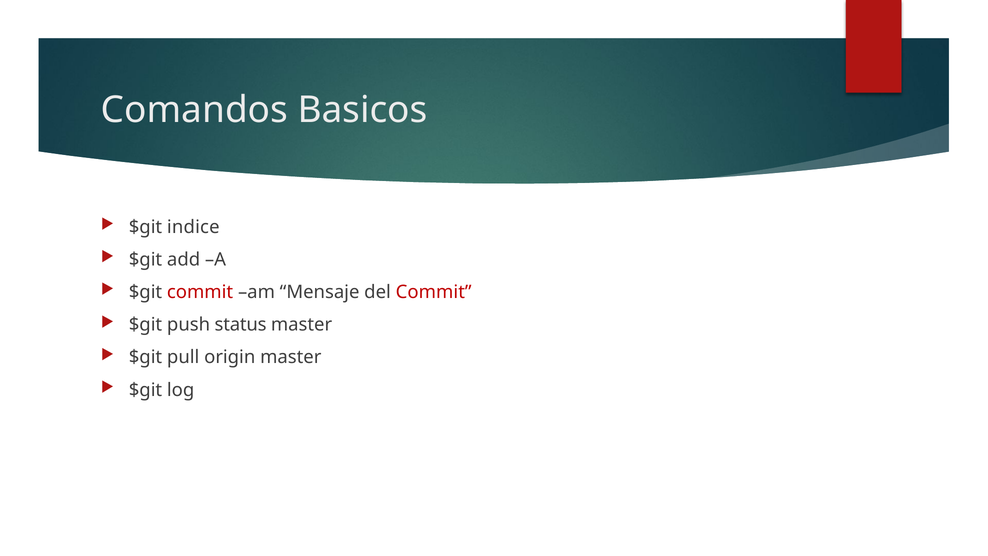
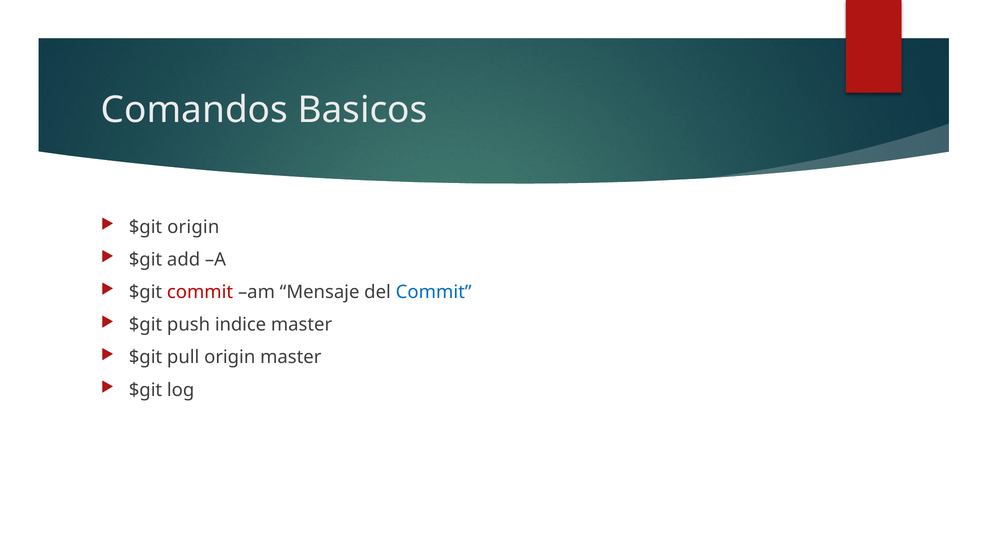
$git indice: indice -> origin
Commit at (434, 292) colour: red -> blue
status: status -> indice
